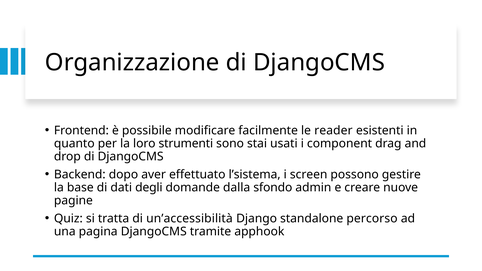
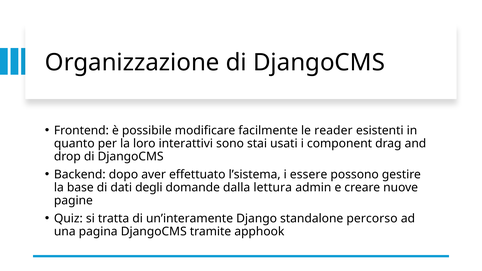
strumenti: strumenti -> interattivi
screen: screen -> essere
sfondo: sfondo -> lettura
un’accessibilità: un’accessibilità -> un’interamente
